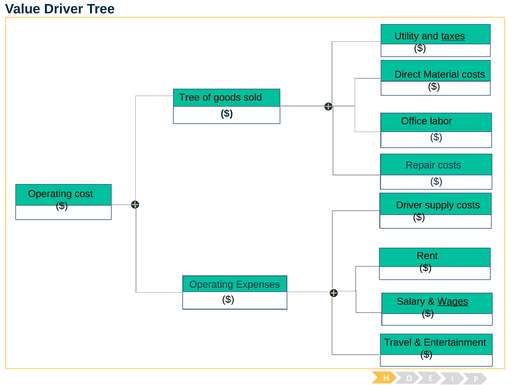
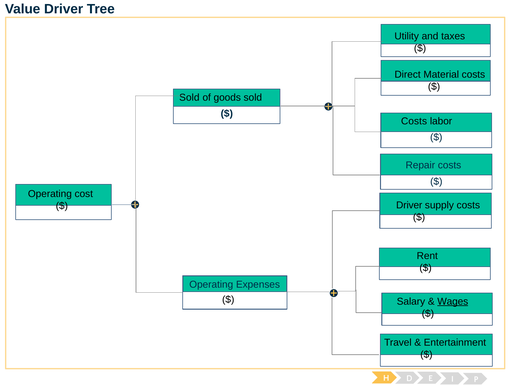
taxes underline: present -> none
Tree at (189, 98): Tree -> Sold
Office at (414, 121): Office -> Costs
